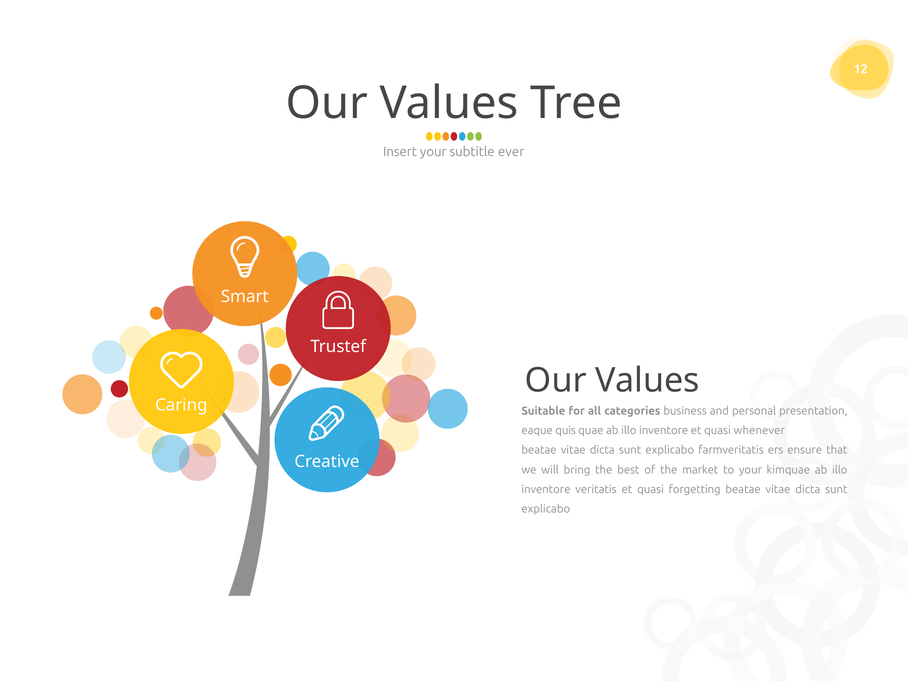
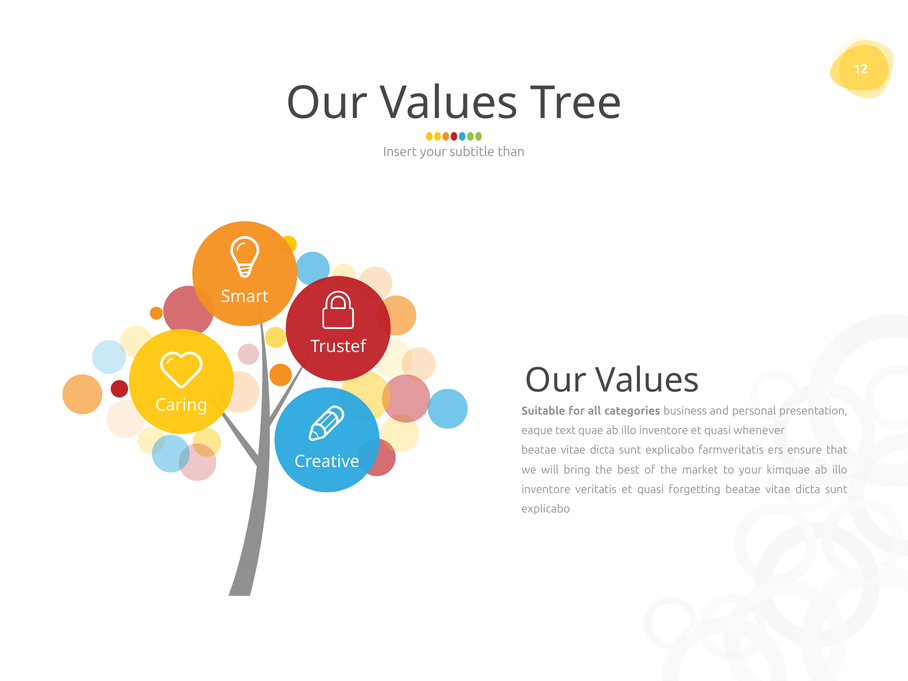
ever: ever -> than
quis: quis -> text
